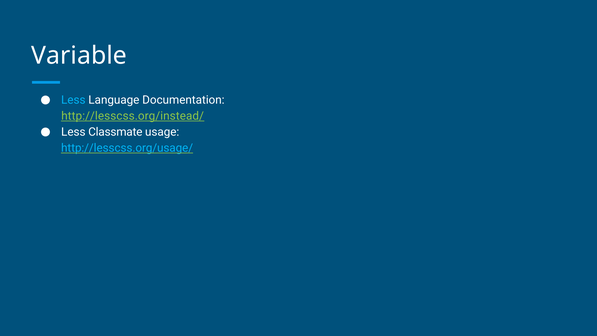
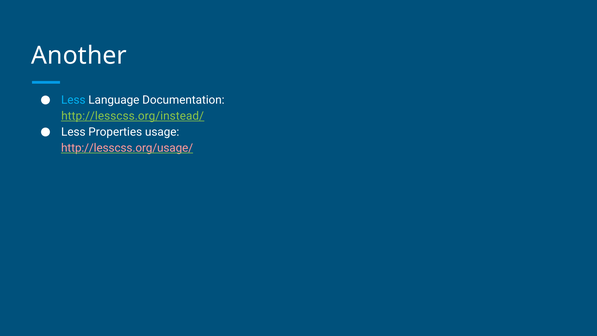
Variable: Variable -> Another
Classmate: Classmate -> Properties
http://lesscss.org/usage/ colour: light blue -> pink
